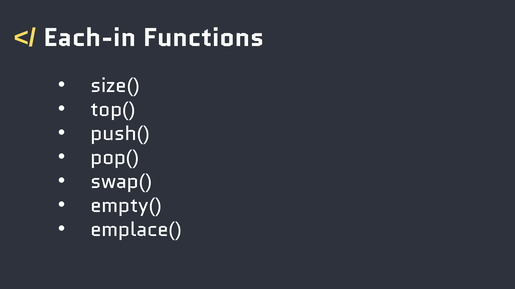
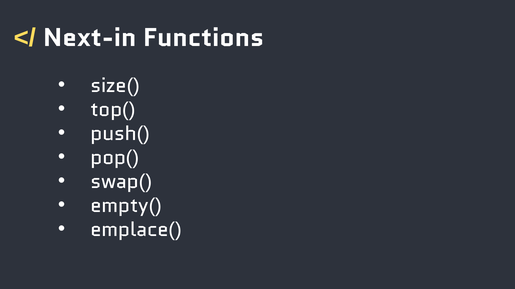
Each-in: Each-in -> Next-in
